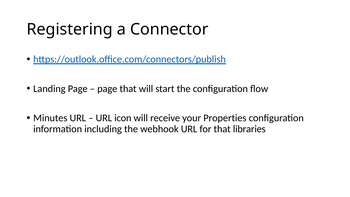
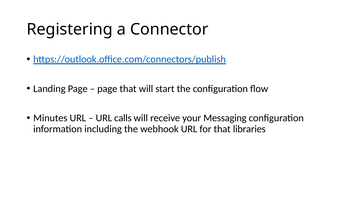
icon: icon -> calls
Properties: Properties -> Messaging
